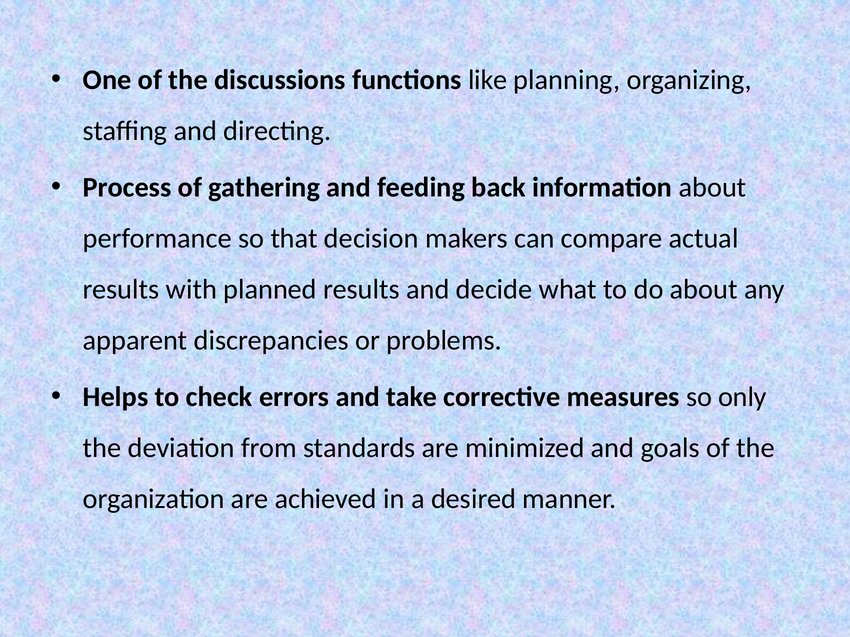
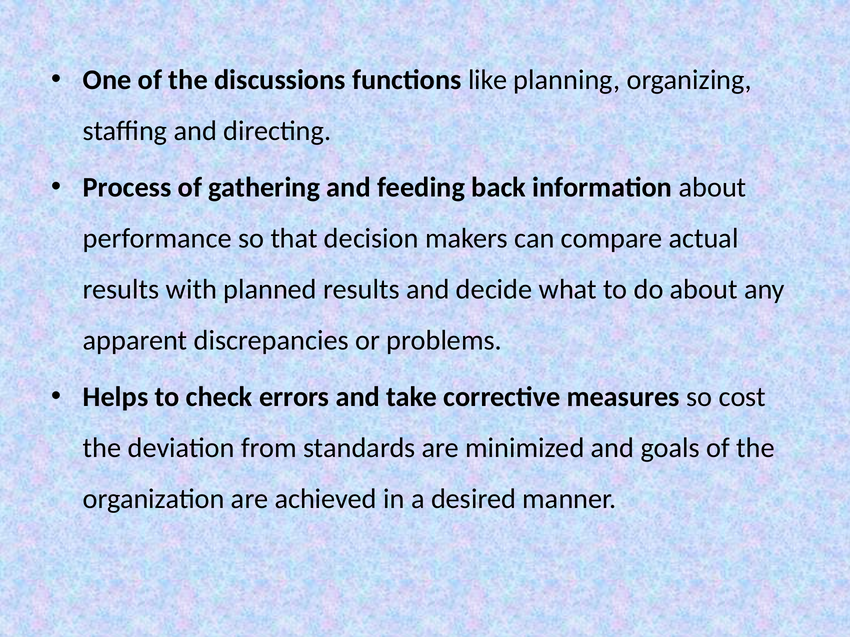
only: only -> cost
